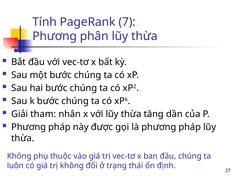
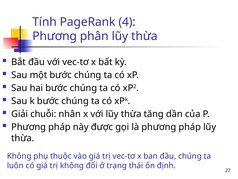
7: 7 -> 4
tham: tham -> chuỗi
